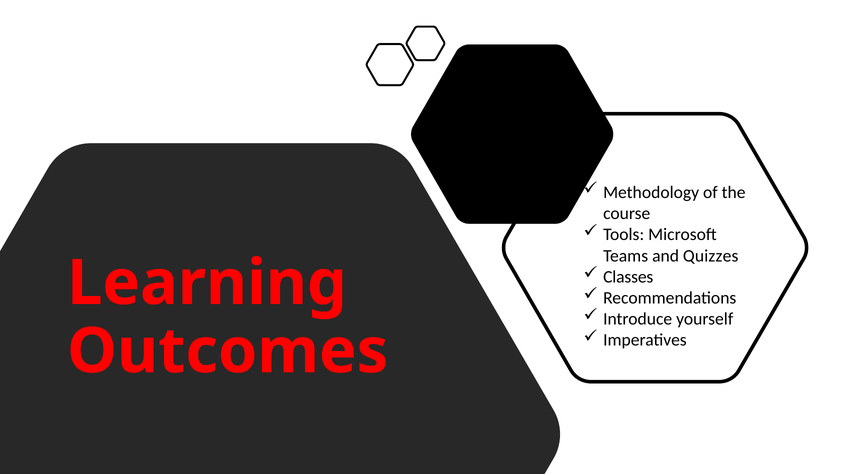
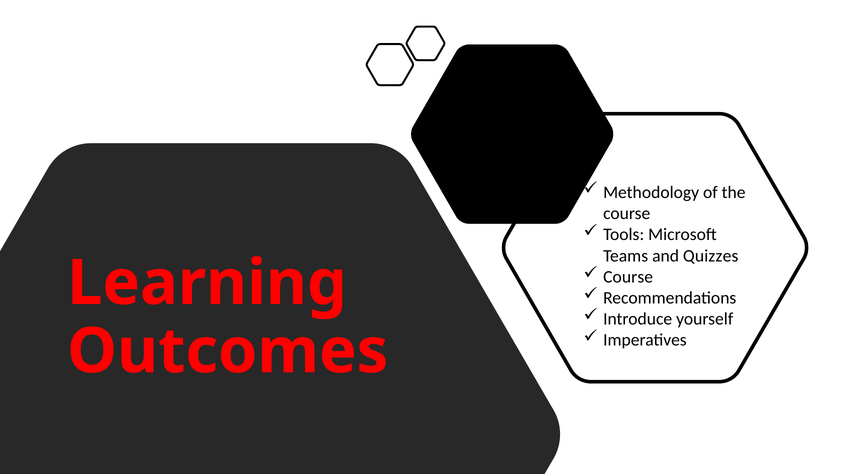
Classes at (628, 277): Classes -> Course
